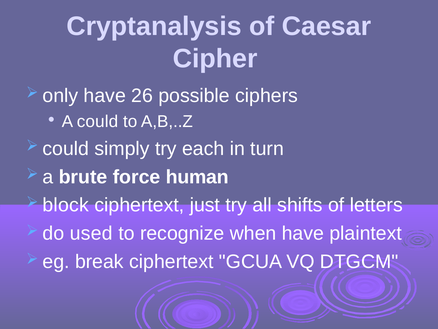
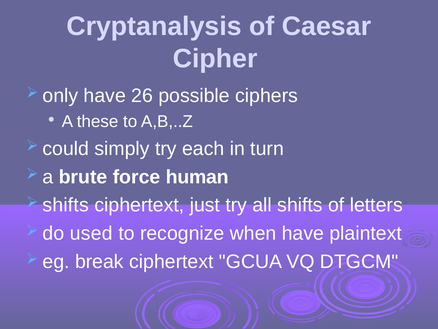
A could: could -> these
block at (66, 205): block -> shifts
